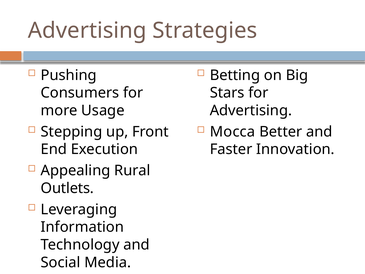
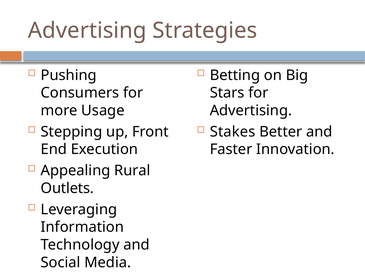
Mocca: Mocca -> Stakes
